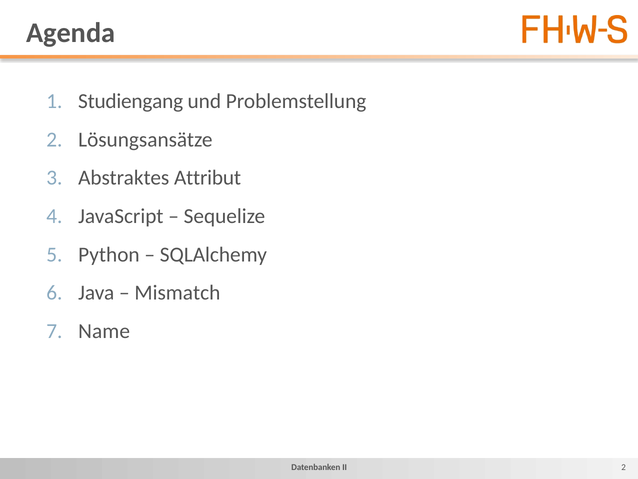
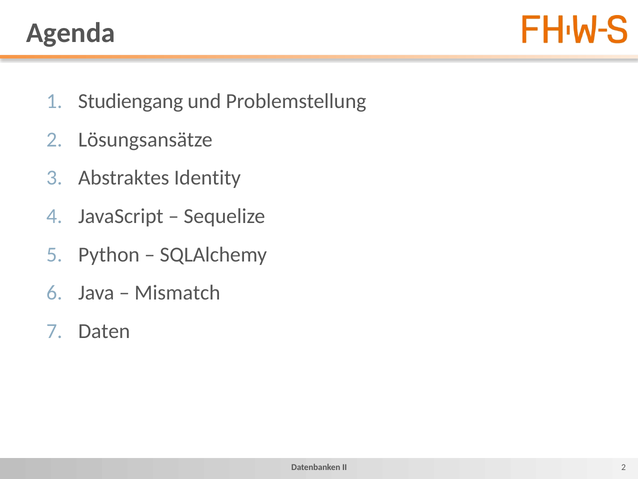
Attribut: Attribut -> Identity
Name: Name -> Daten
